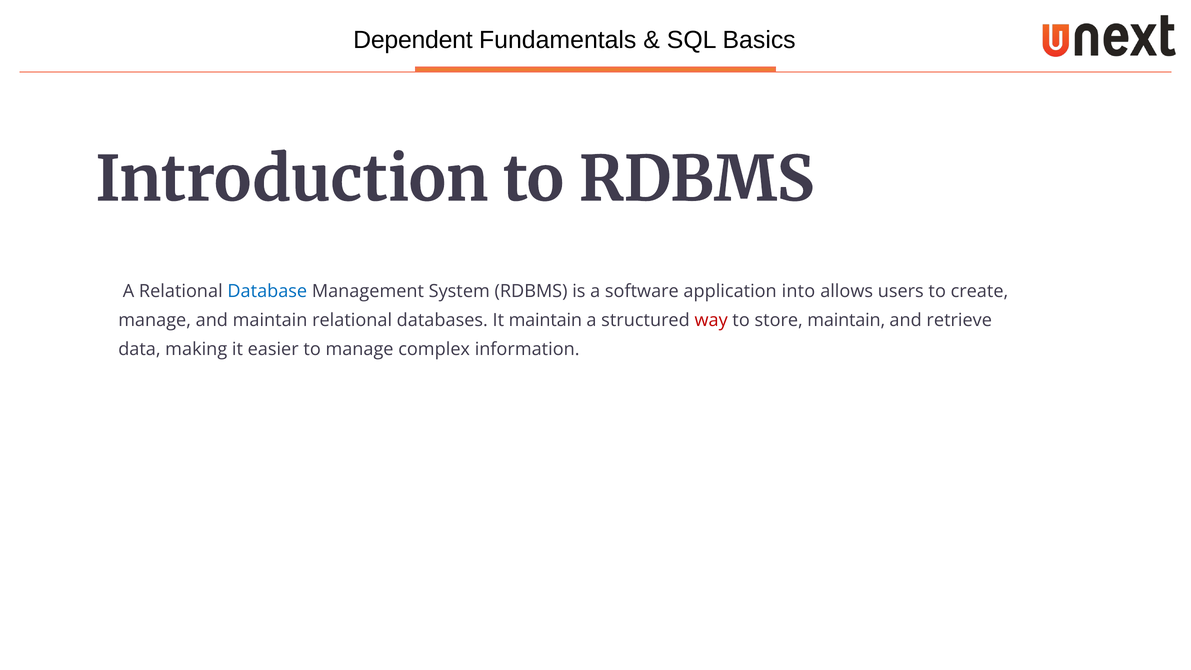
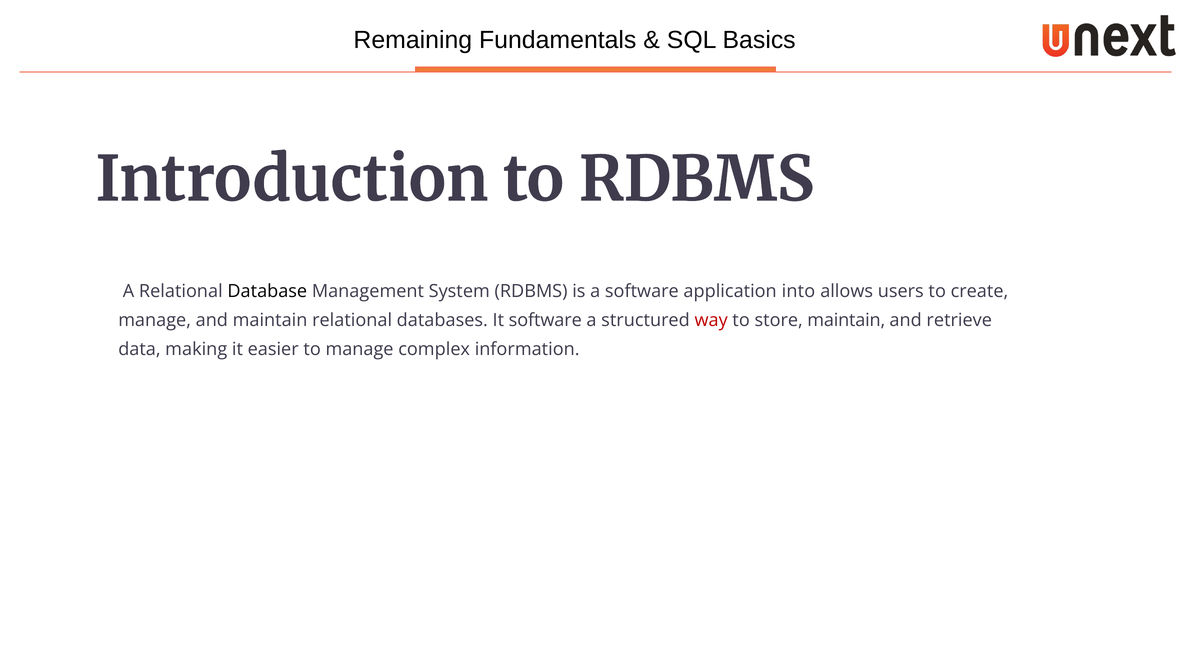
Dependent: Dependent -> Remaining
Database colour: blue -> black
It maintain: maintain -> software
